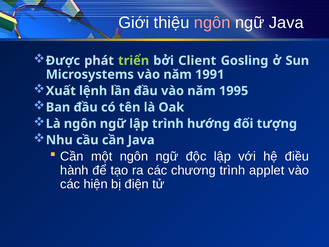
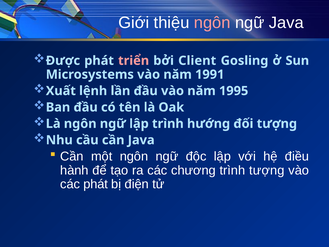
triển colour: light green -> pink
trình applet: applet -> tượng
các hiện: hiện -> phát
